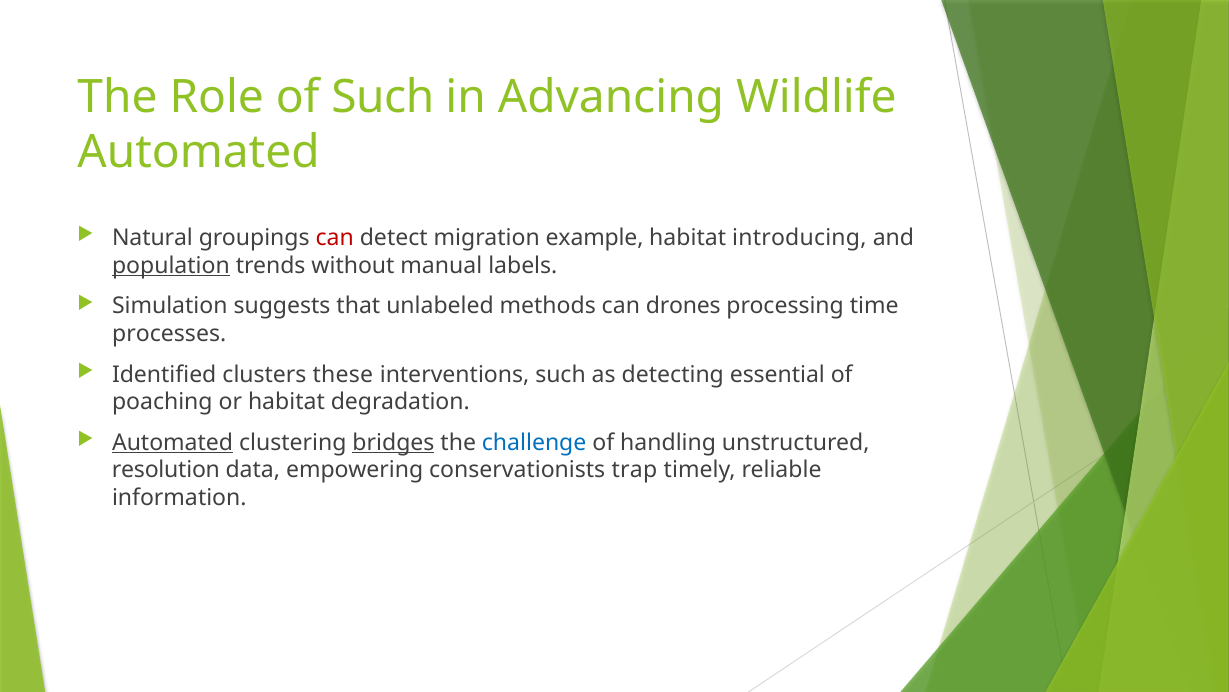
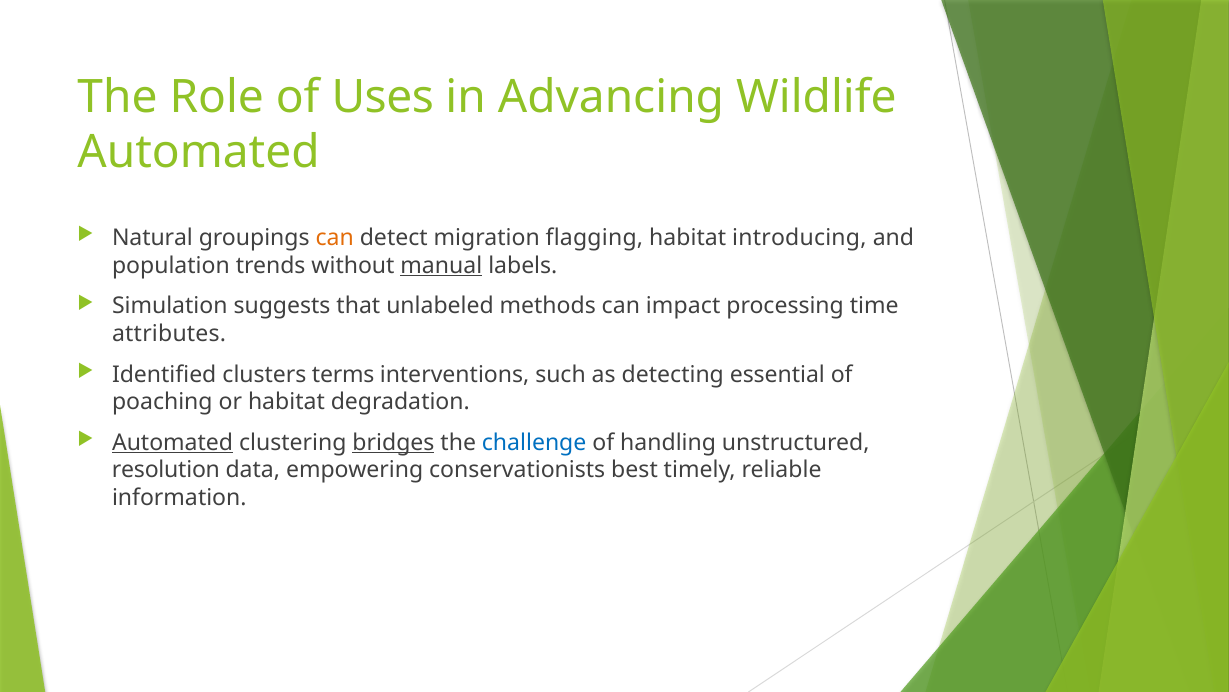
of Such: Such -> Uses
can at (335, 238) colour: red -> orange
example: example -> flagging
population underline: present -> none
manual underline: none -> present
drones: drones -> impact
processes: processes -> attributes
these: these -> terms
trap: trap -> best
